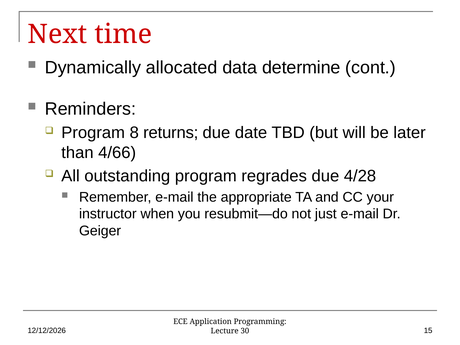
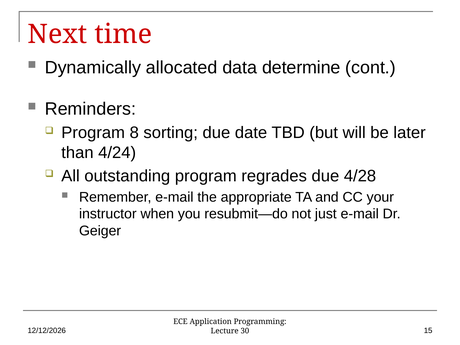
returns: returns -> sorting
4/66: 4/66 -> 4/24
